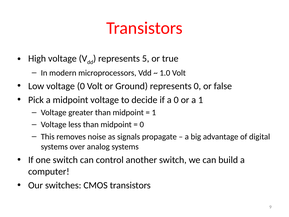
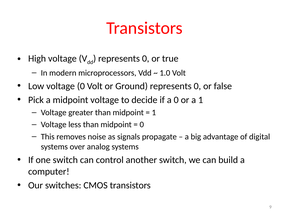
5 at (146, 58): 5 -> 0
